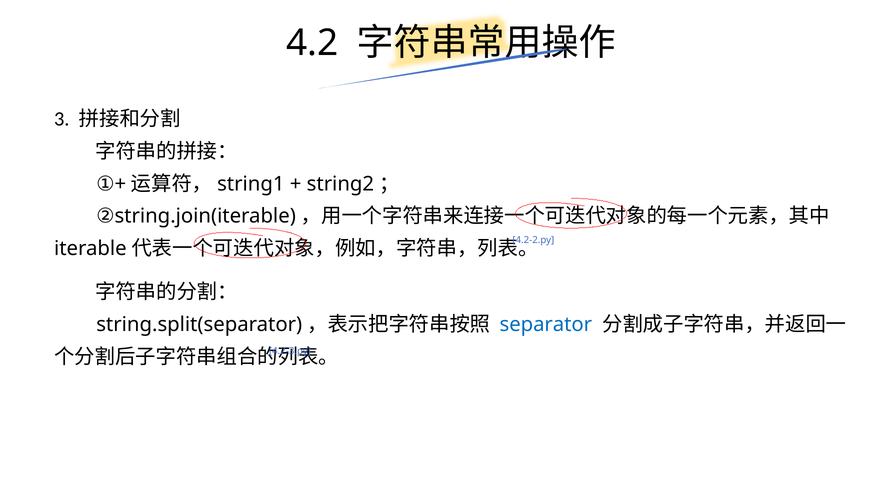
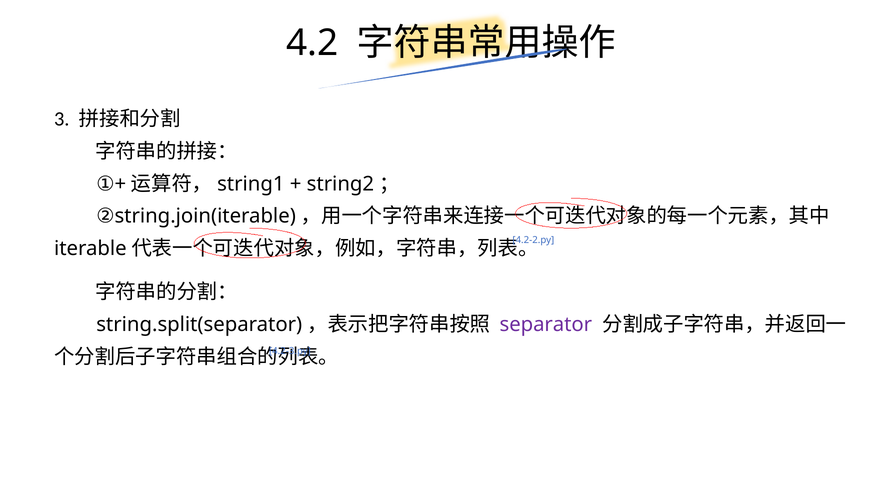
separator colour: blue -> purple
